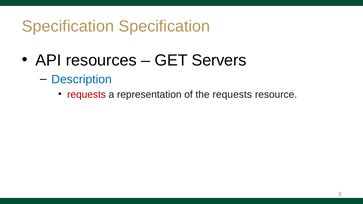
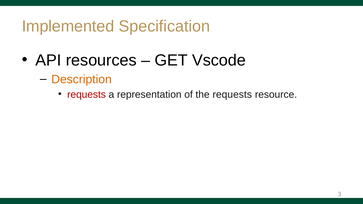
Specification at (68, 26): Specification -> Implemented
Servers: Servers -> Vscode
Description colour: blue -> orange
